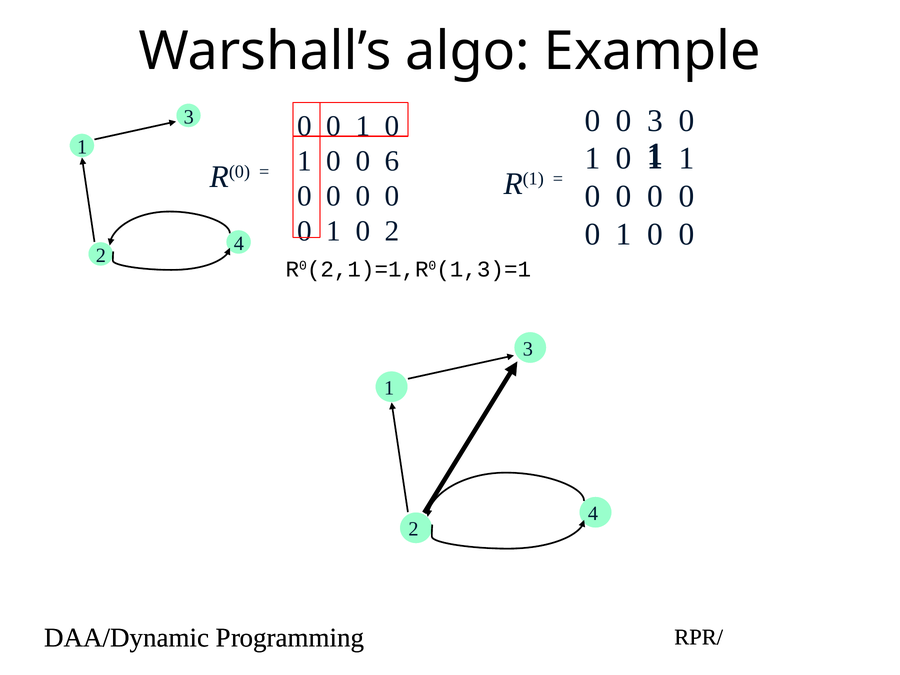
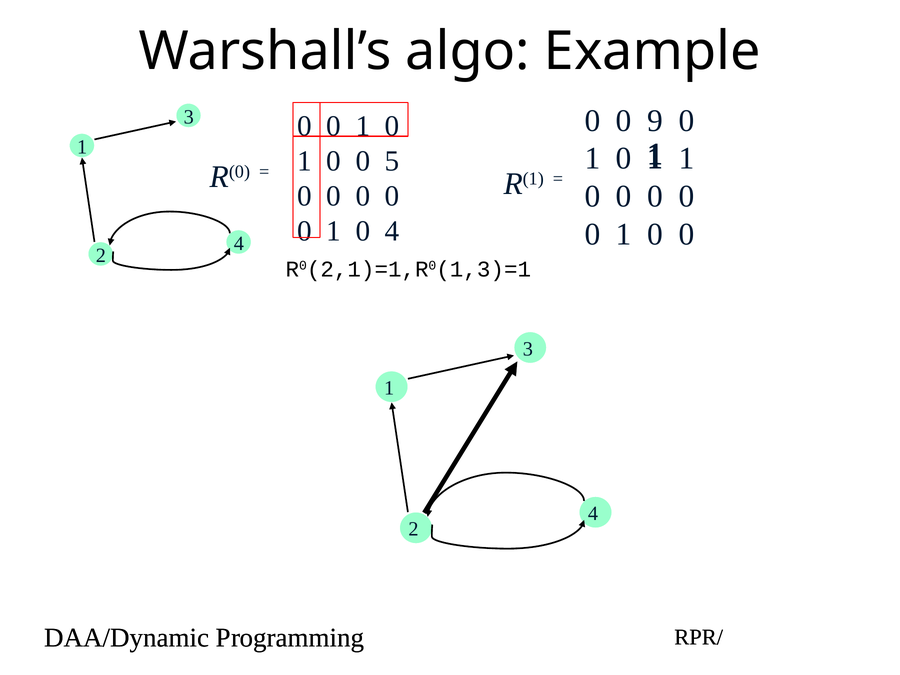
0 3: 3 -> 9
6: 6 -> 5
0 2: 2 -> 4
